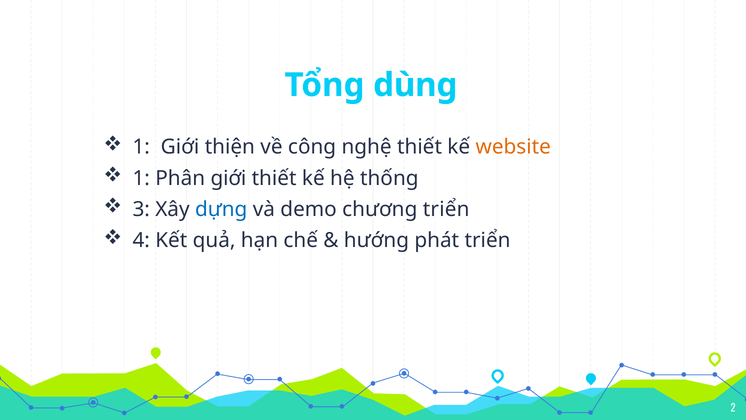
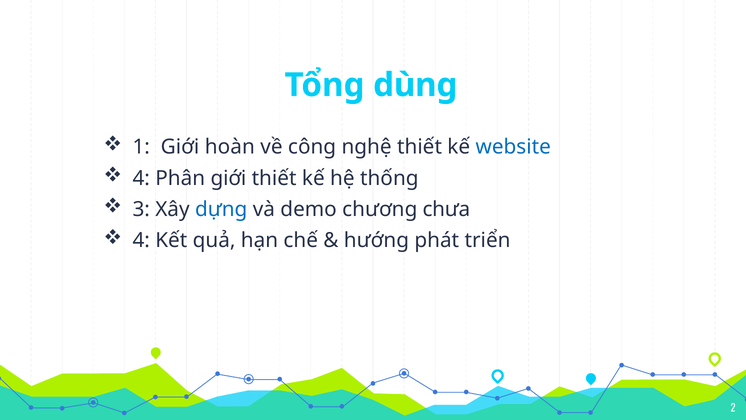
thiện: thiện -> hoàn
website colour: orange -> blue
1 at (141, 178): 1 -> 4
chương triển: triển -> chưa
